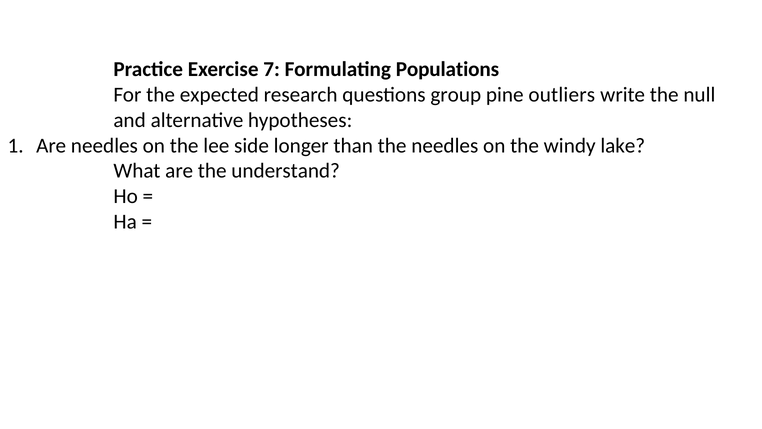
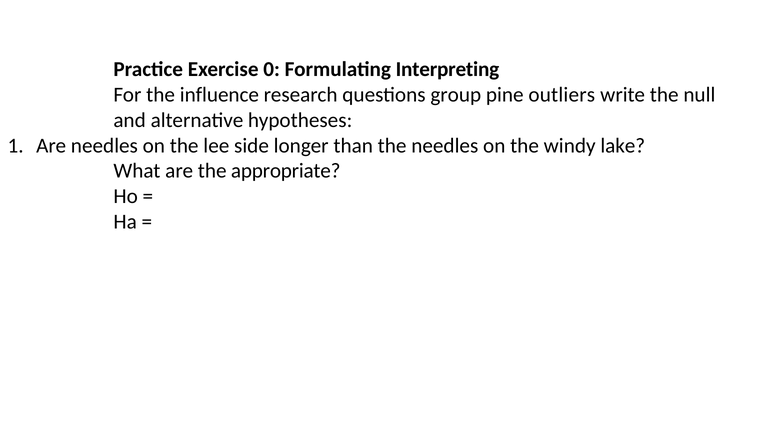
7: 7 -> 0
Populations: Populations -> Interpreting
expected: expected -> influence
understand: understand -> appropriate
